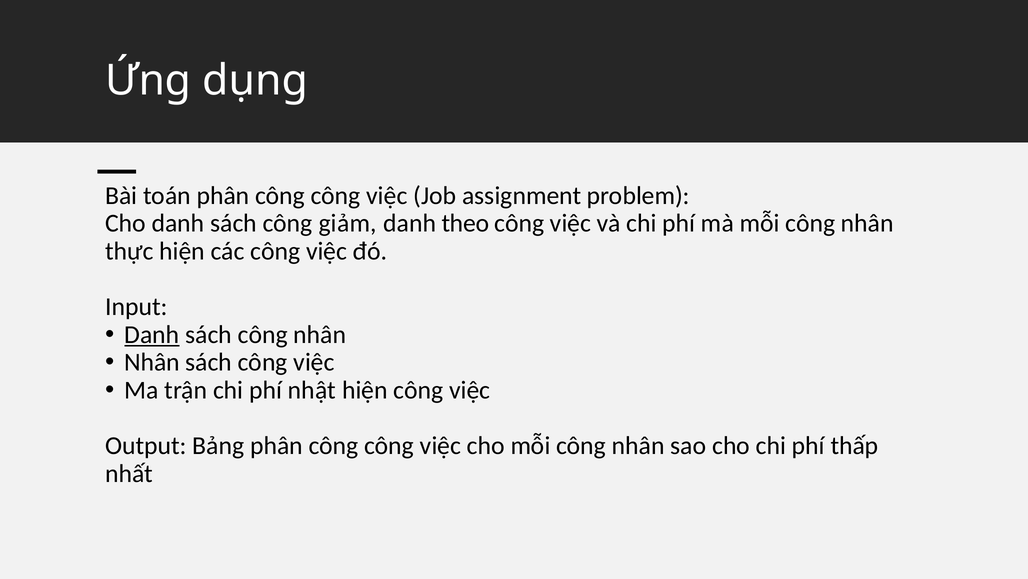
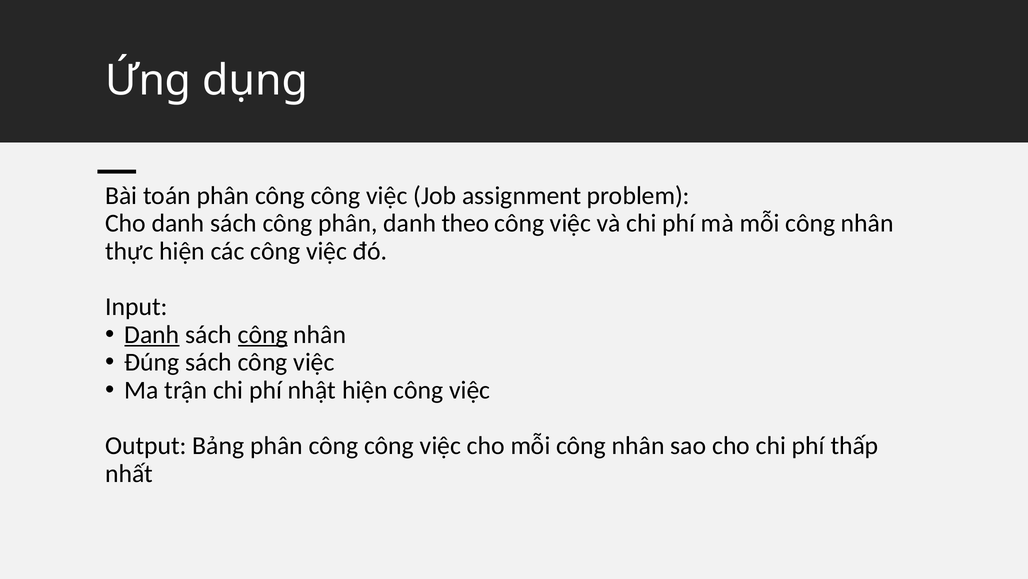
công giảm: giảm -> phân
công at (263, 334) underline: none -> present
Nhân at (152, 362): Nhân -> Đúng
